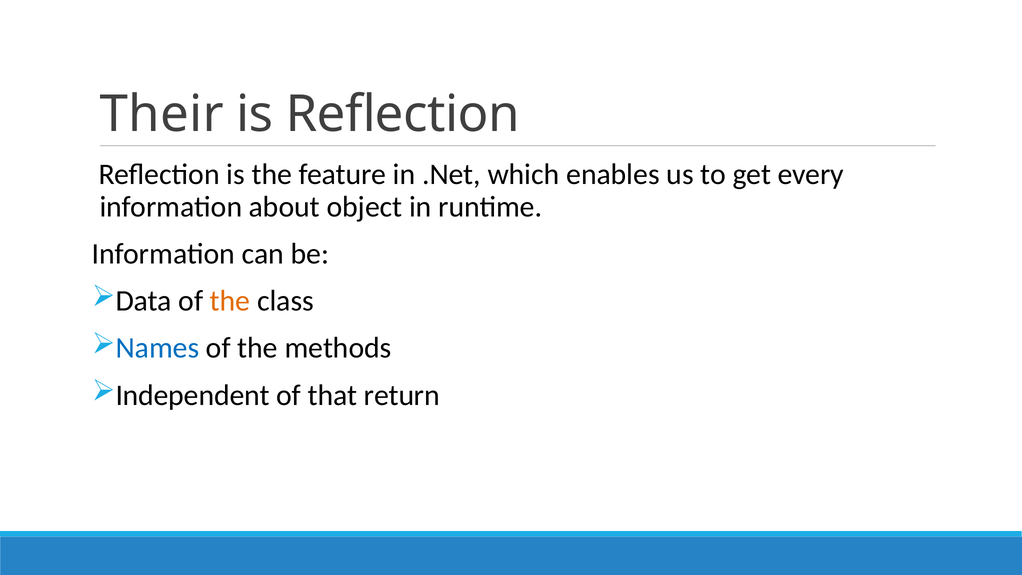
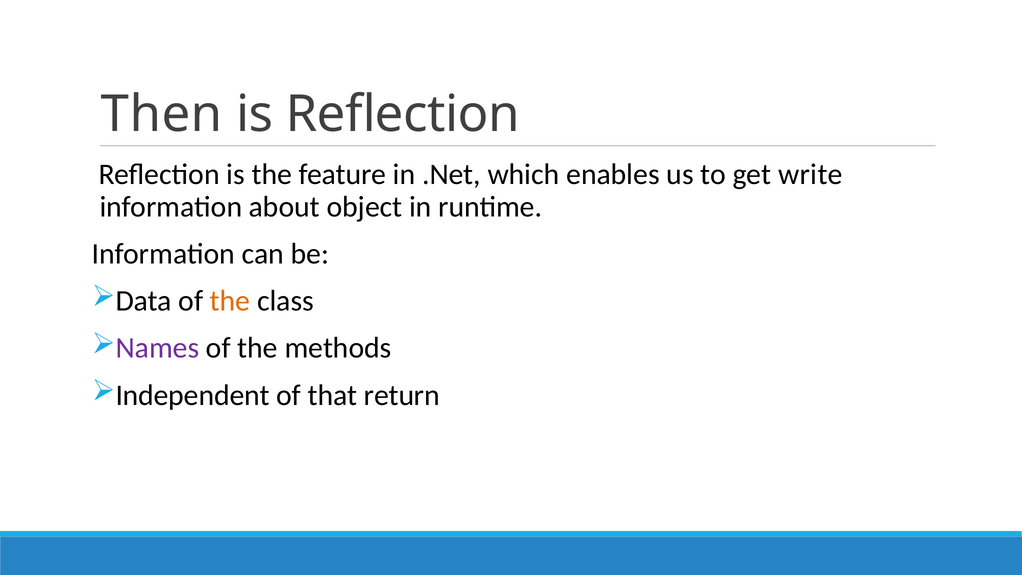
Their: Their -> Then
every: every -> write
Names colour: blue -> purple
